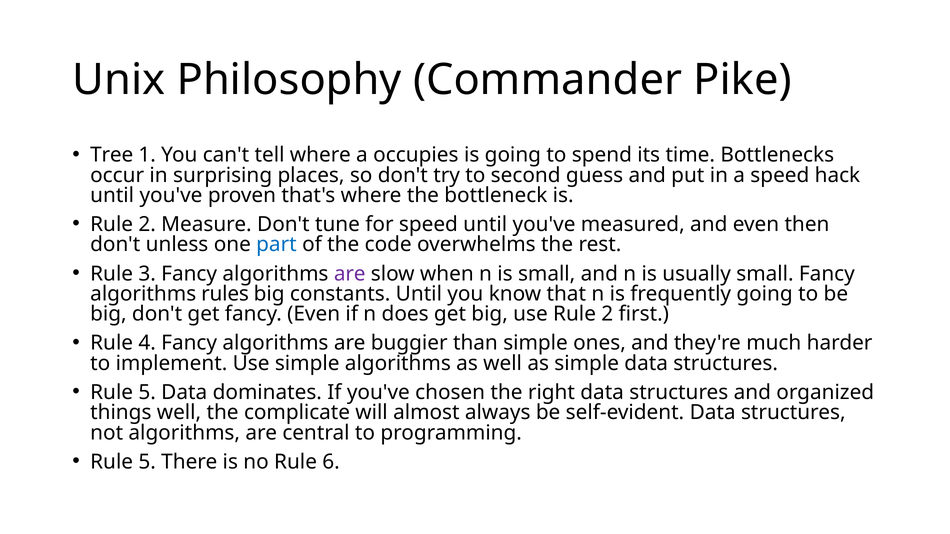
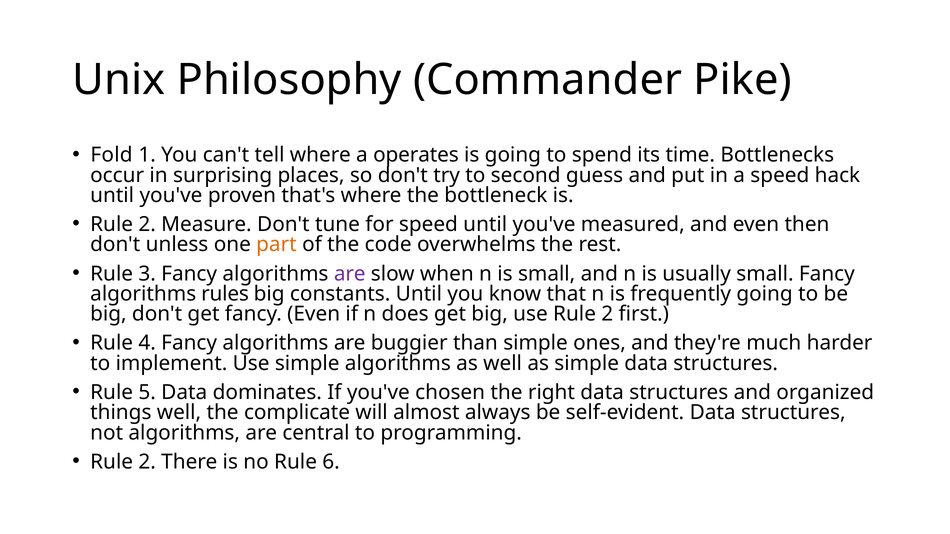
Tree: Tree -> Fold
occupies: occupies -> operates
part colour: blue -> orange
5 at (147, 462): 5 -> 2
